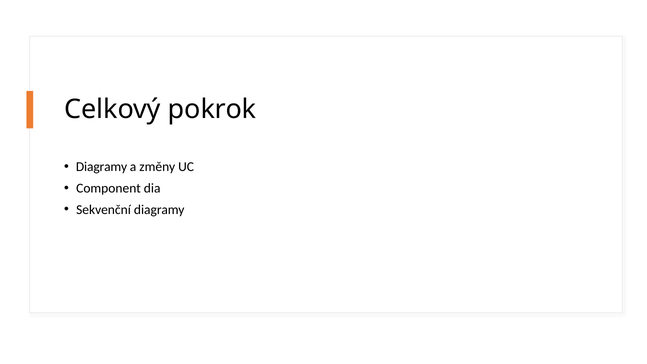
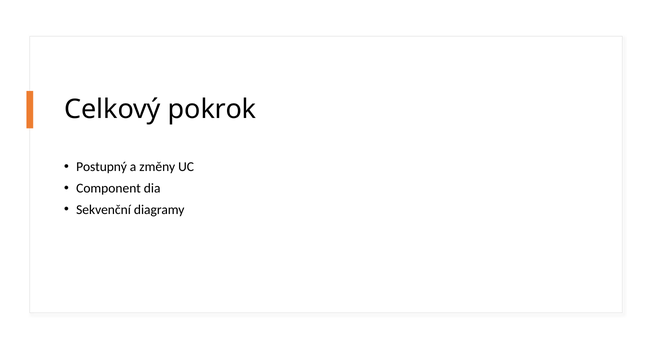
Diagramy at (102, 167): Diagramy -> Postupný
